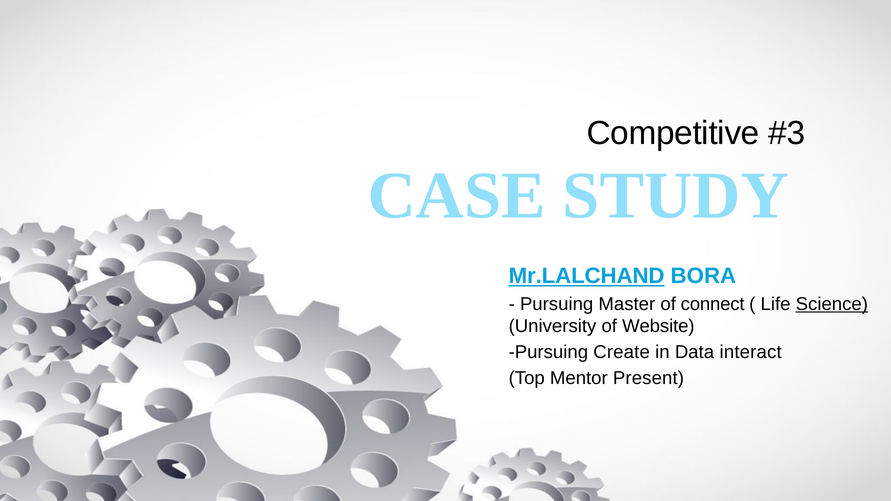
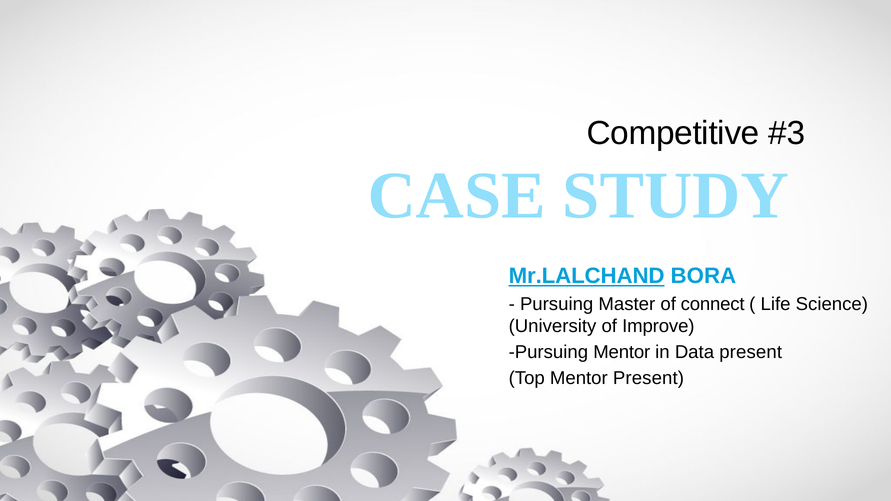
Science underline: present -> none
Website: Website -> Improve
Pursuing Create: Create -> Mentor
Data interact: interact -> present
